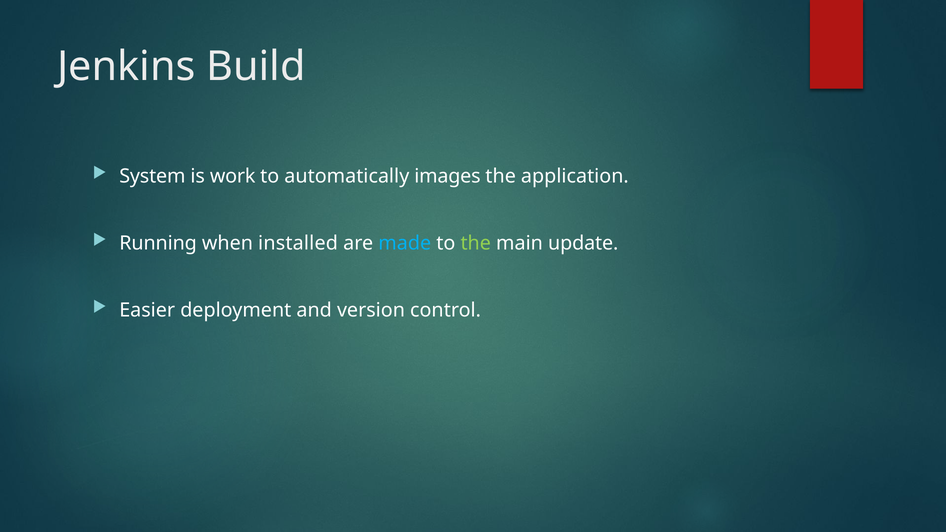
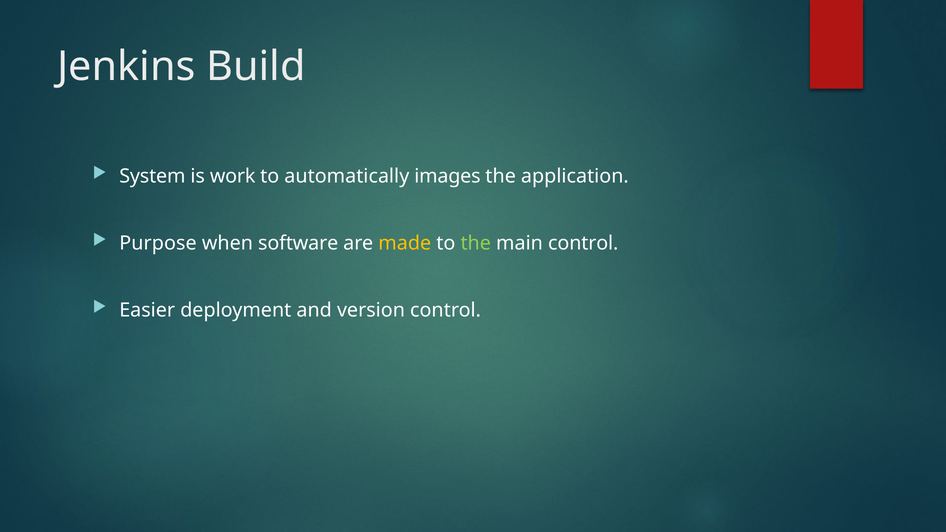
Running: Running -> Purpose
installed: installed -> software
made colour: light blue -> yellow
main update: update -> control
